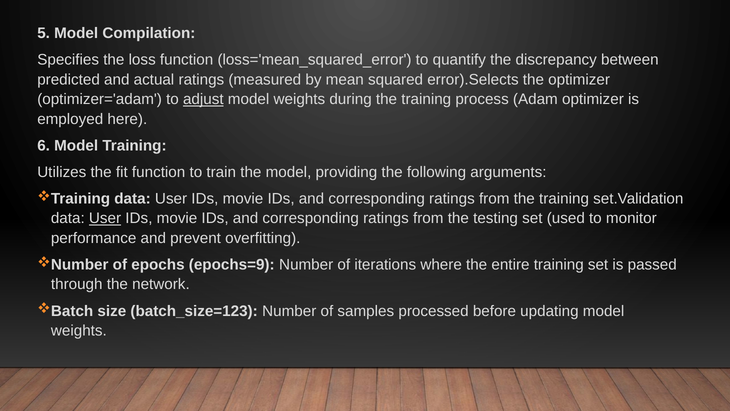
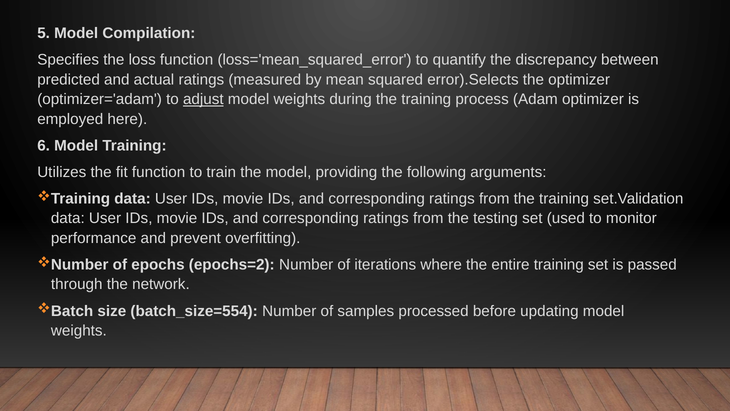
User at (105, 218) underline: present -> none
epochs=9: epochs=9 -> epochs=2
batch_size=123: batch_size=123 -> batch_size=554
